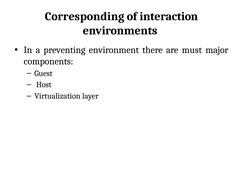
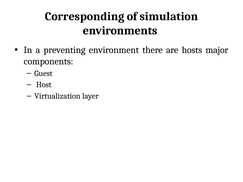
interaction: interaction -> simulation
must: must -> hosts
